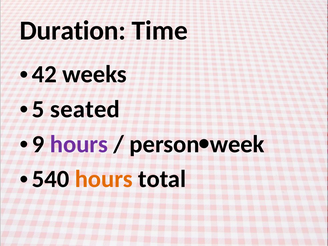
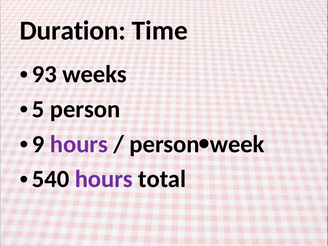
42: 42 -> 93
5 seated: seated -> person
hours at (104, 179) colour: orange -> purple
